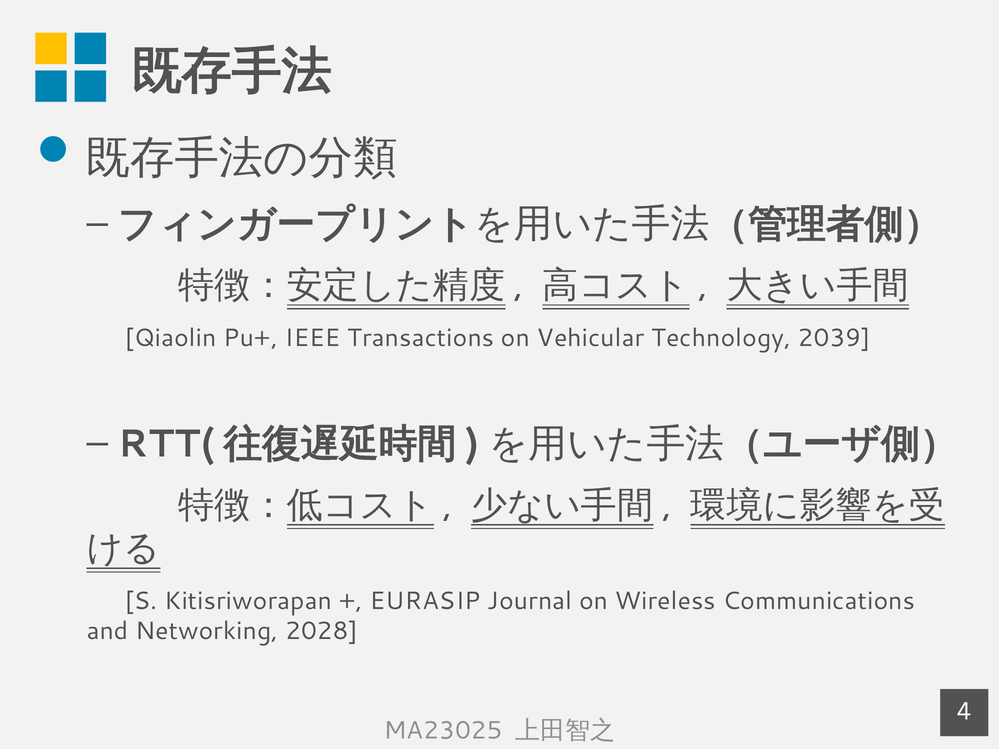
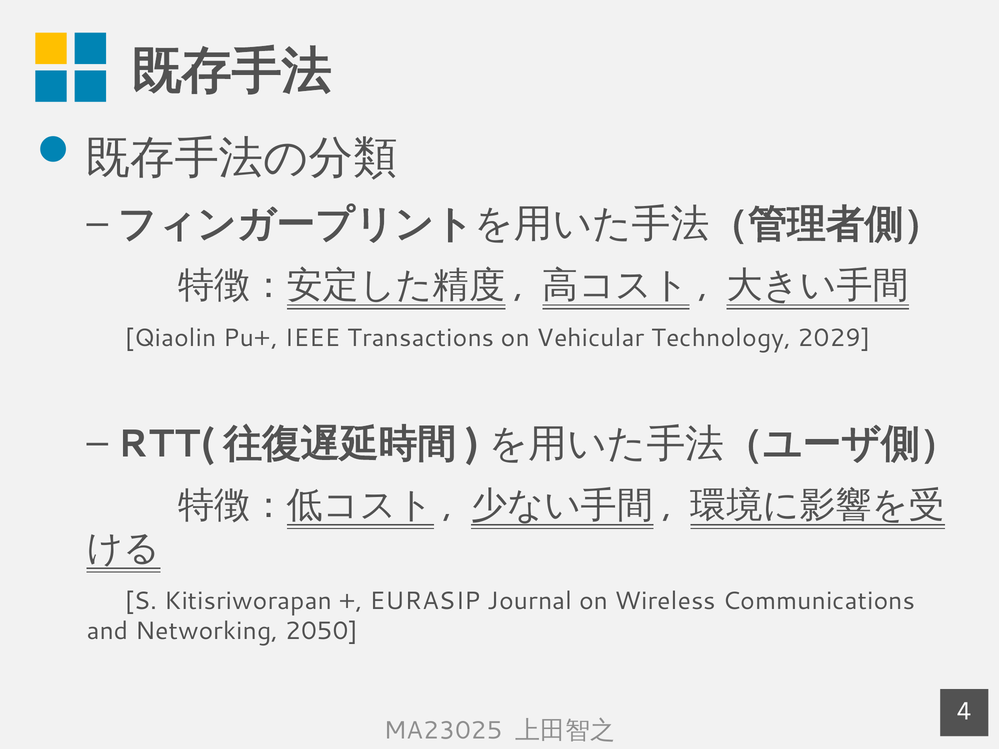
2039: 2039 -> 2029
2028: 2028 -> 2050
